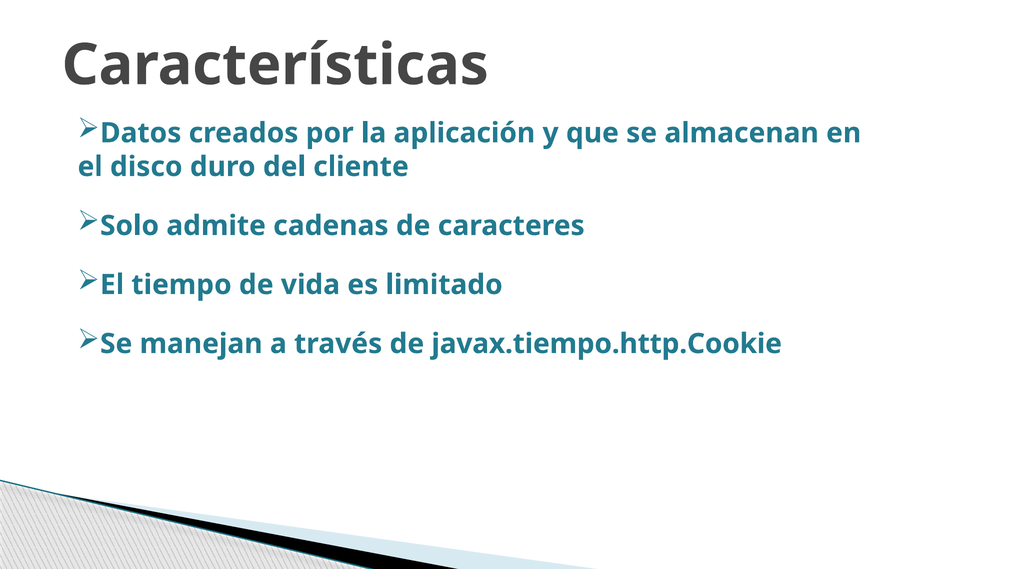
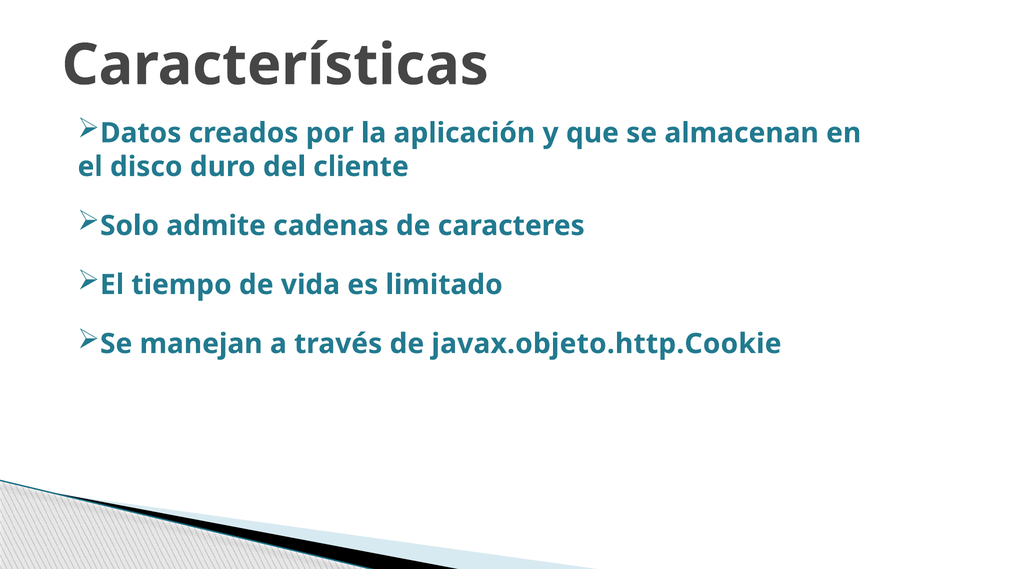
javax.tiempo.http.Cookie: javax.tiempo.http.Cookie -> javax.objeto.http.Cookie
